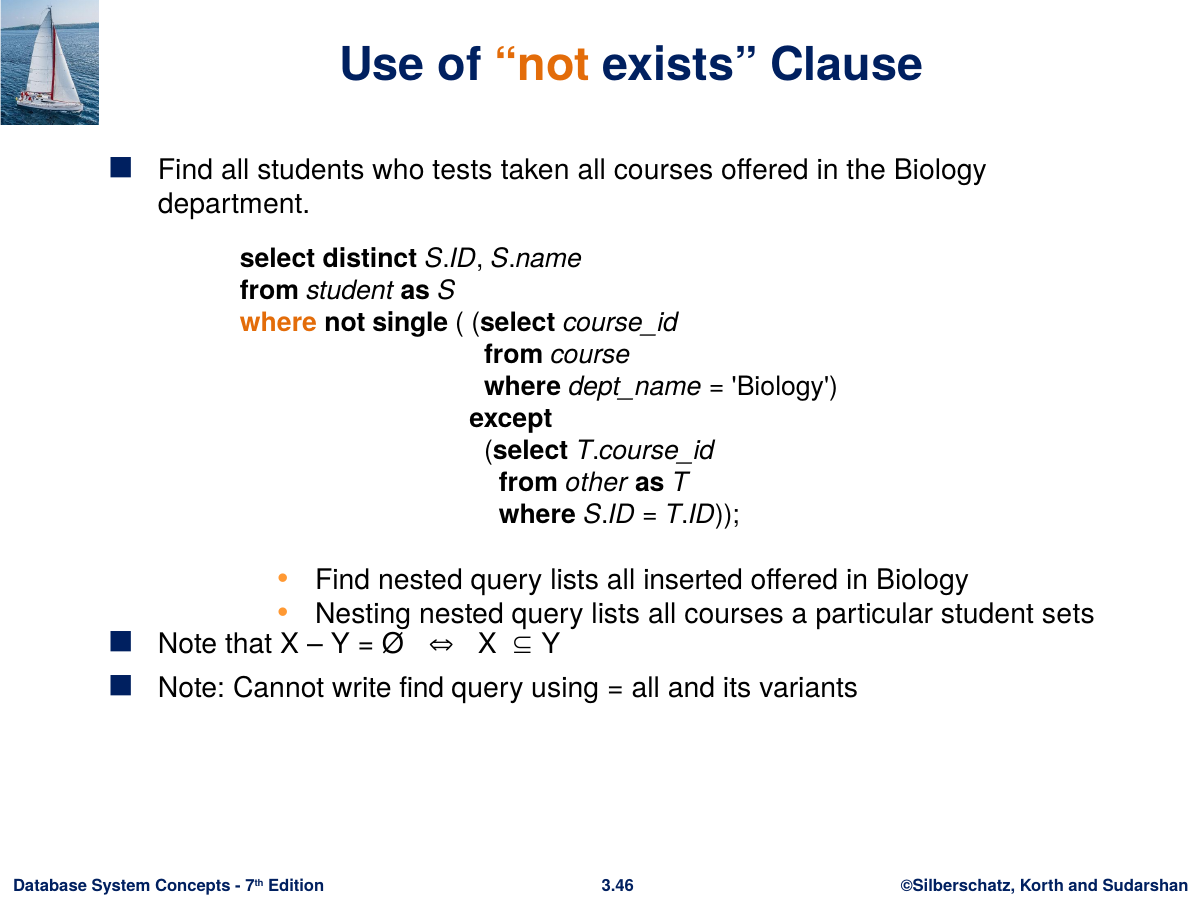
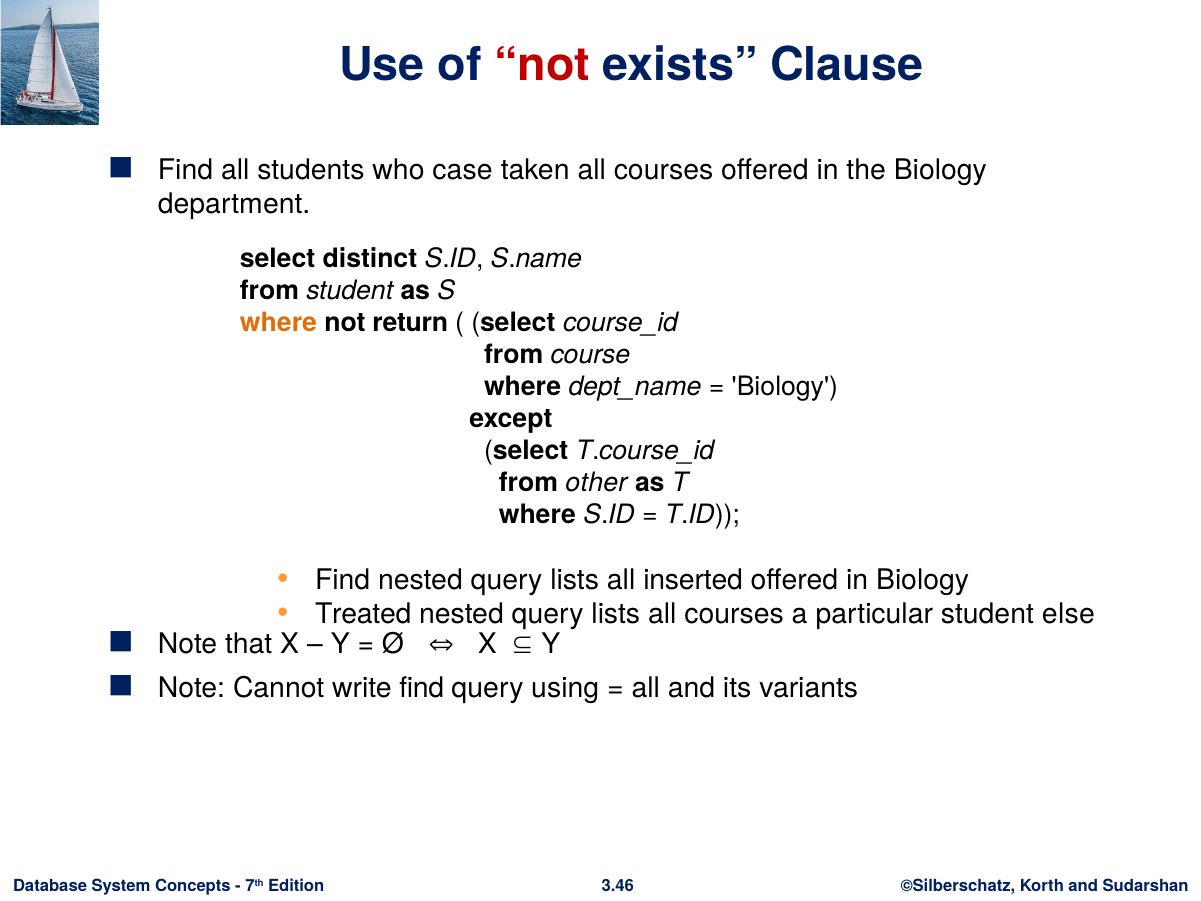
not at (542, 65) colour: orange -> red
tests: tests -> case
single: single -> return
Nesting: Nesting -> Treated
sets: sets -> else
